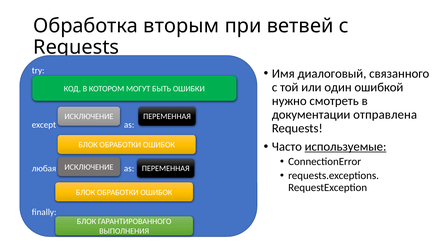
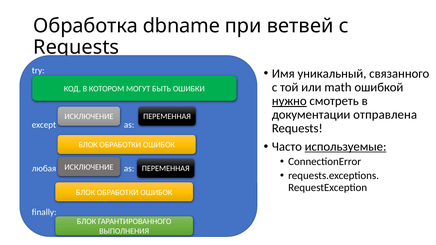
вторым: вторым -> dbname
диалоговый: диалоговый -> уникальный
один: один -> math
нужно underline: none -> present
